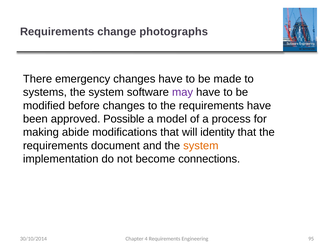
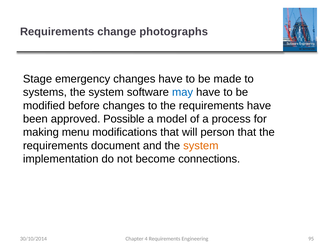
There: There -> Stage
may colour: purple -> blue
abide: abide -> menu
identity: identity -> person
